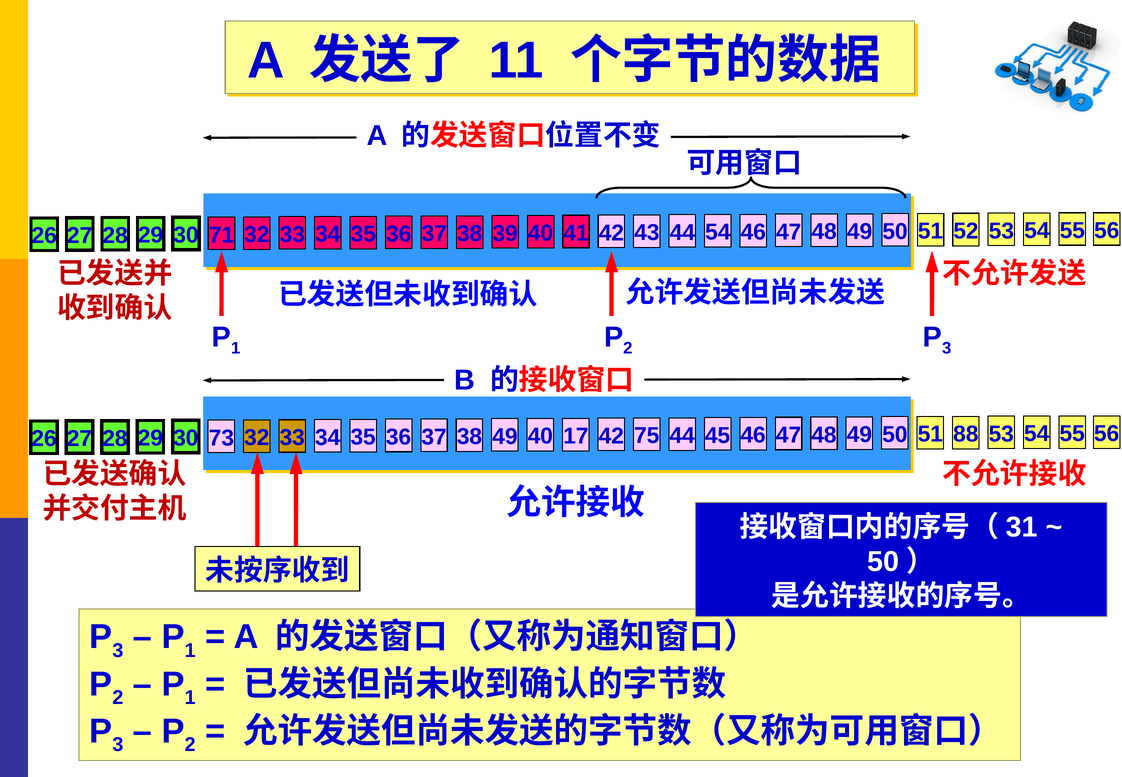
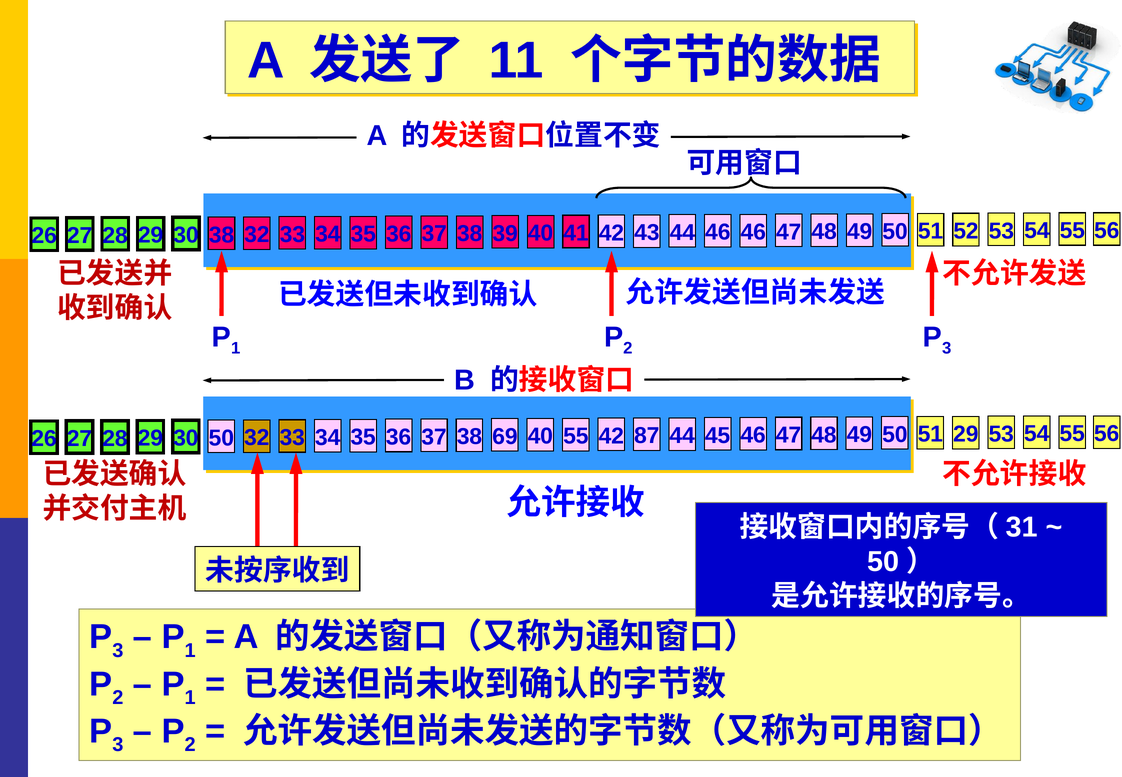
30 71: 71 -> 38
44 54: 54 -> 46
30 73: 73 -> 50
38 49: 49 -> 69
40 17: 17 -> 55
75: 75 -> 87
51 88: 88 -> 29
